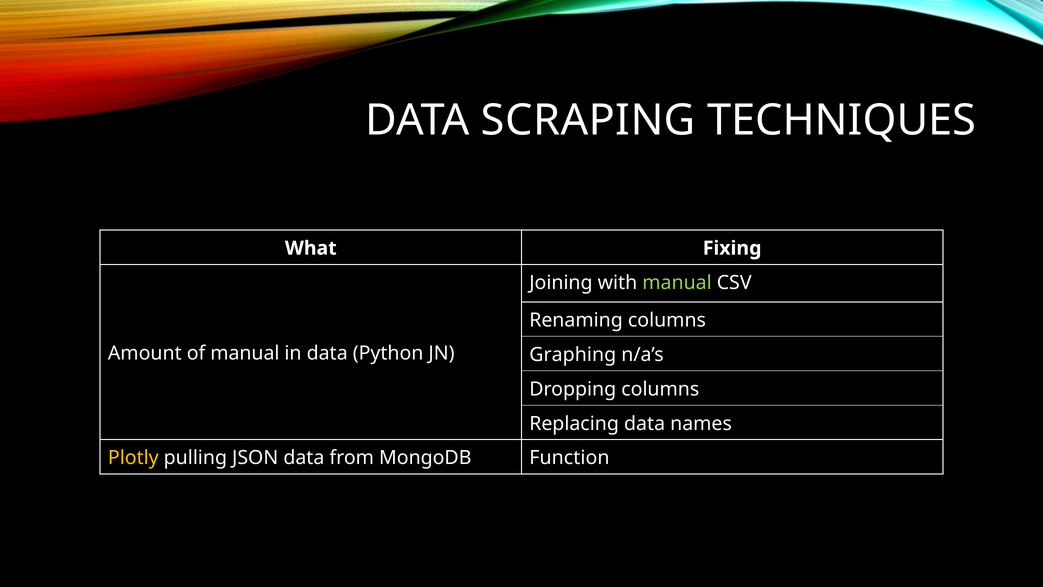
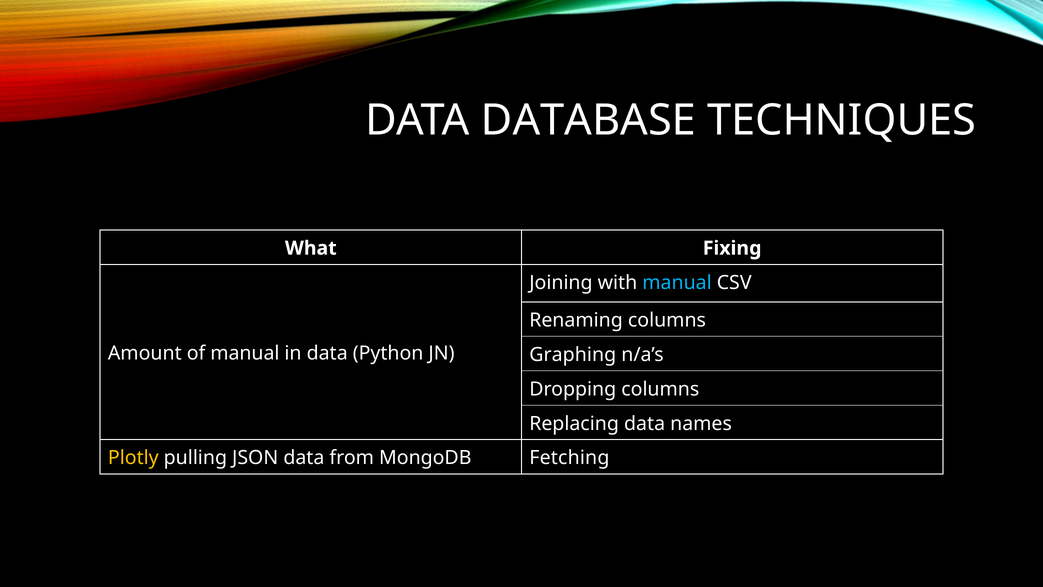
SCRAPING: SCRAPING -> DATABASE
manual at (677, 283) colour: light green -> light blue
Function: Function -> Fetching
